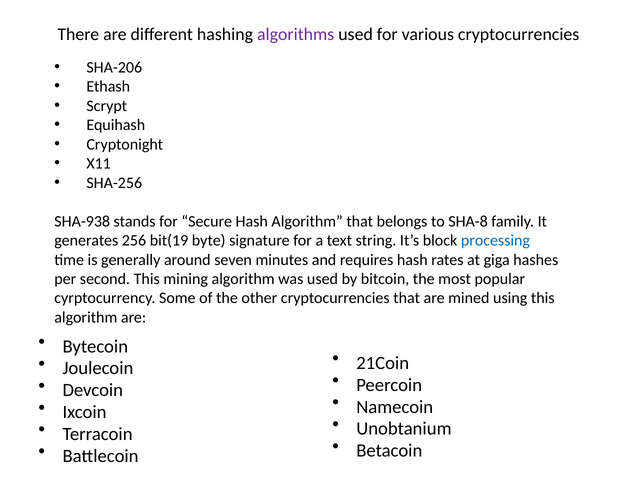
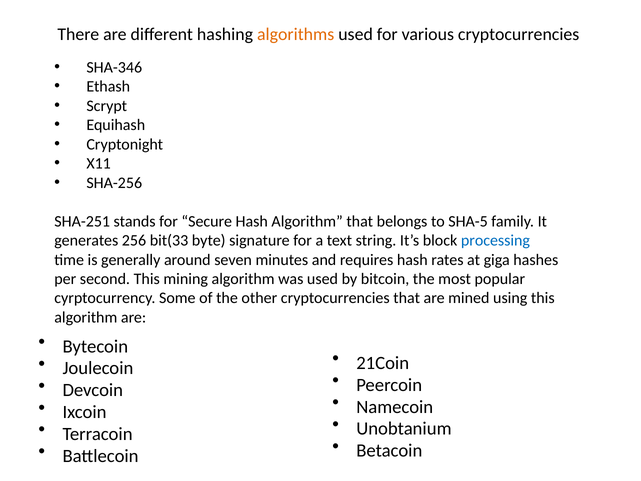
algorithms colour: purple -> orange
SHA-206: SHA-206 -> SHA-346
SHA-938: SHA-938 -> SHA-251
SHA-8: SHA-8 -> SHA-5
bit(19: bit(19 -> bit(33
